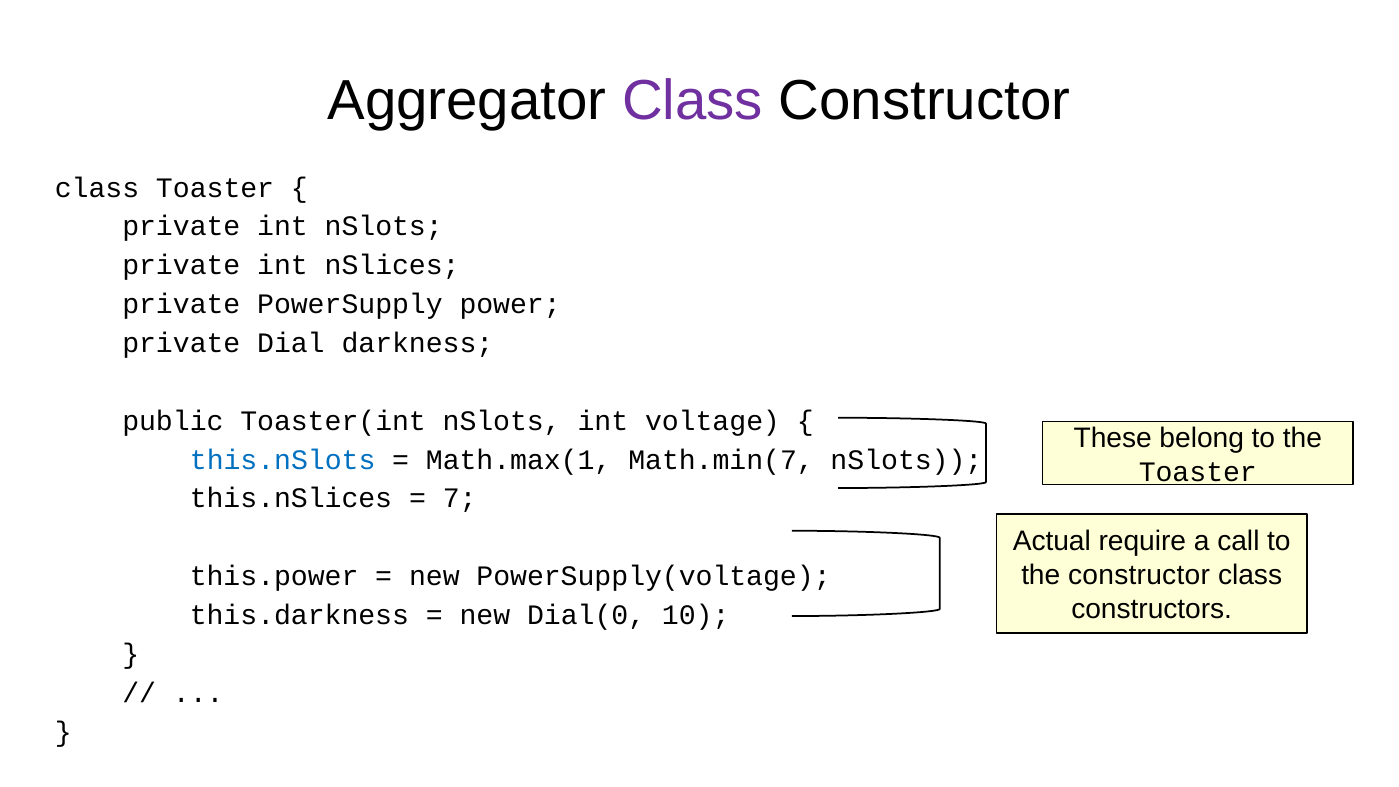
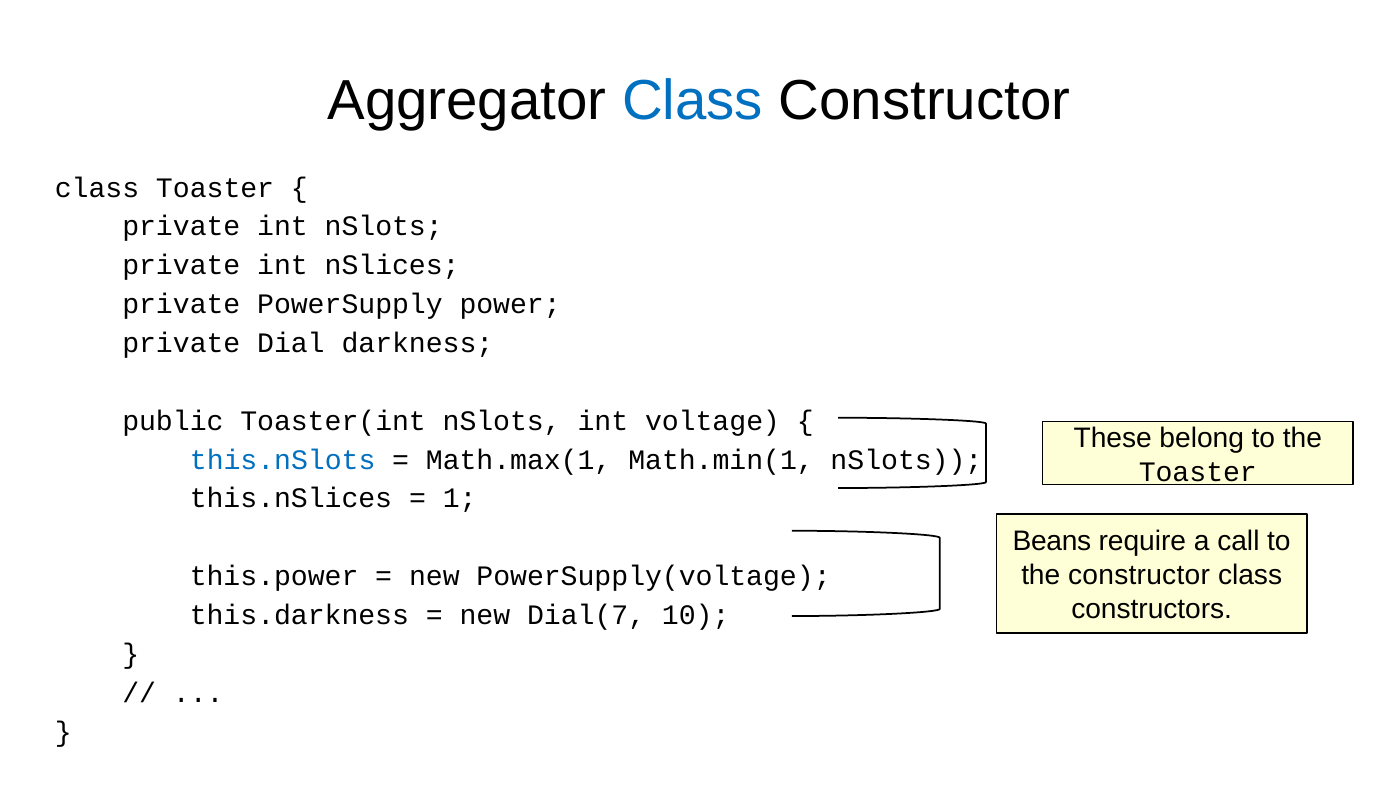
Class at (693, 101) colour: purple -> blue
Math.min(7: Math.min(7 -> Math.min(1
7: 7 -> 1
Actual: Actual -> Beans
Dial(0: Dial(0 -> Dial(7
